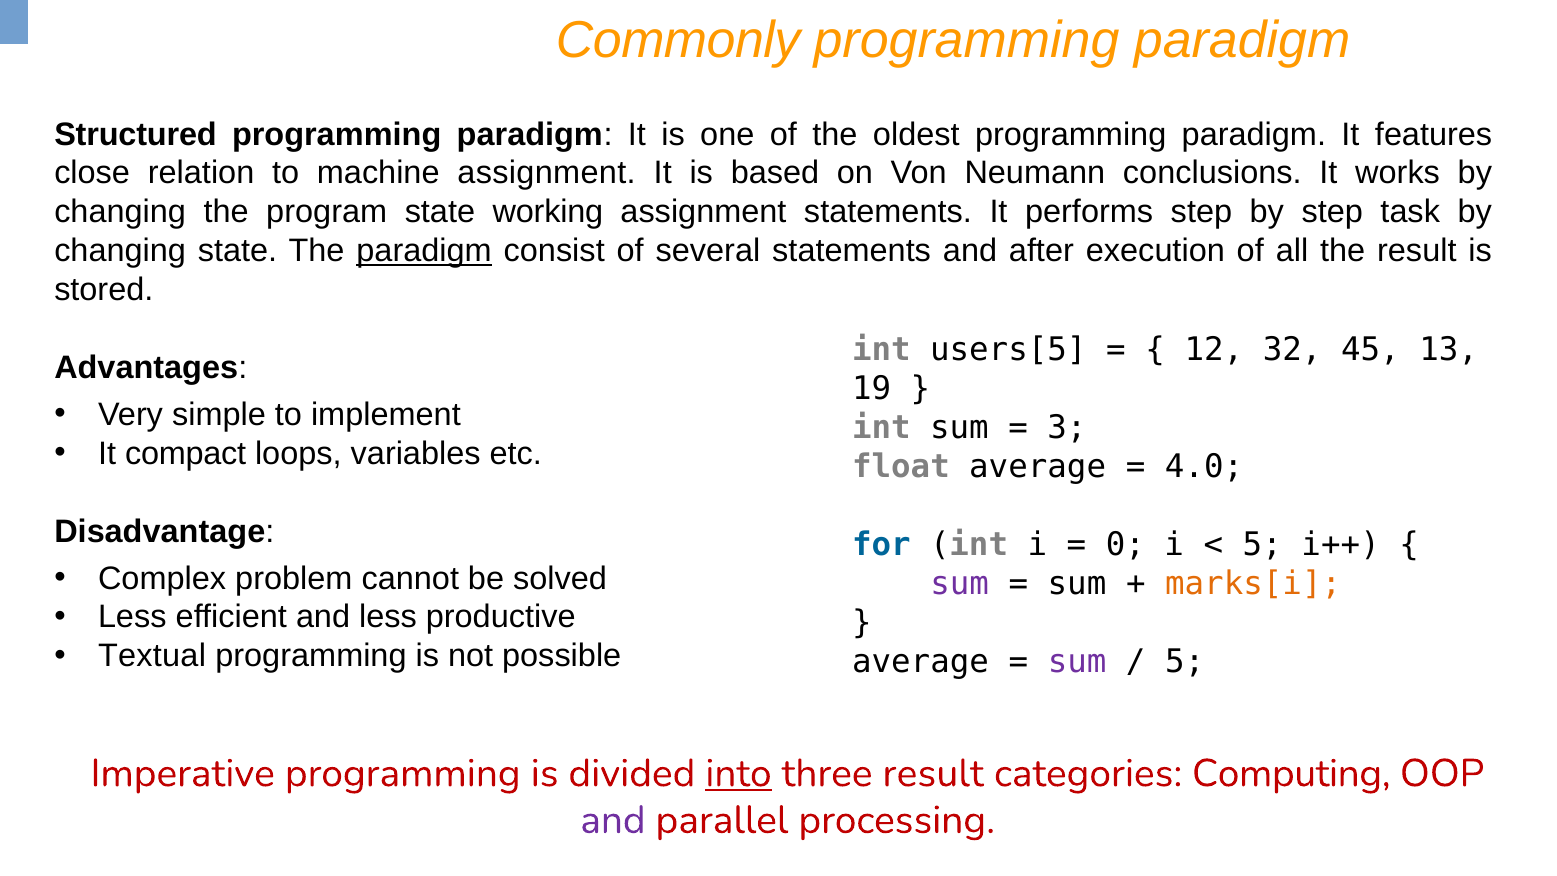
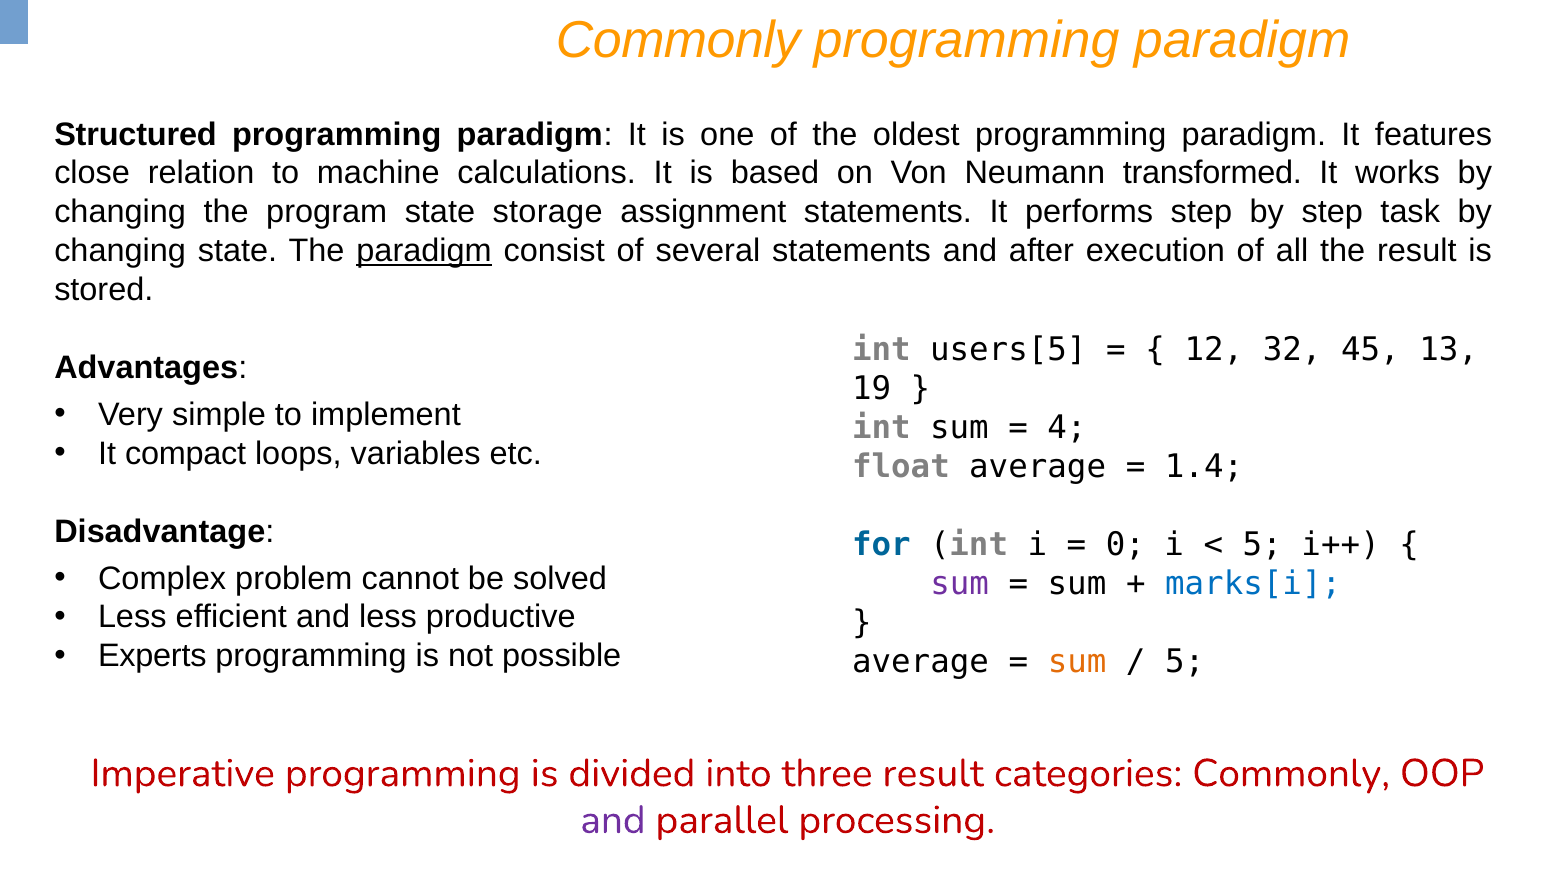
machine assignment: assignment -> calculations
conclusions: conclusions -> transformed
working: working -> storage
3: 3 -> 4
4.0: 4.0 -> 1.4
marks[i colour: orange -> blue
Textual: Textual -> Experts
sum at (1077, 661) colour: purple -> orange
into underline: present -> none
categories Computing: Computing -> Commonly
